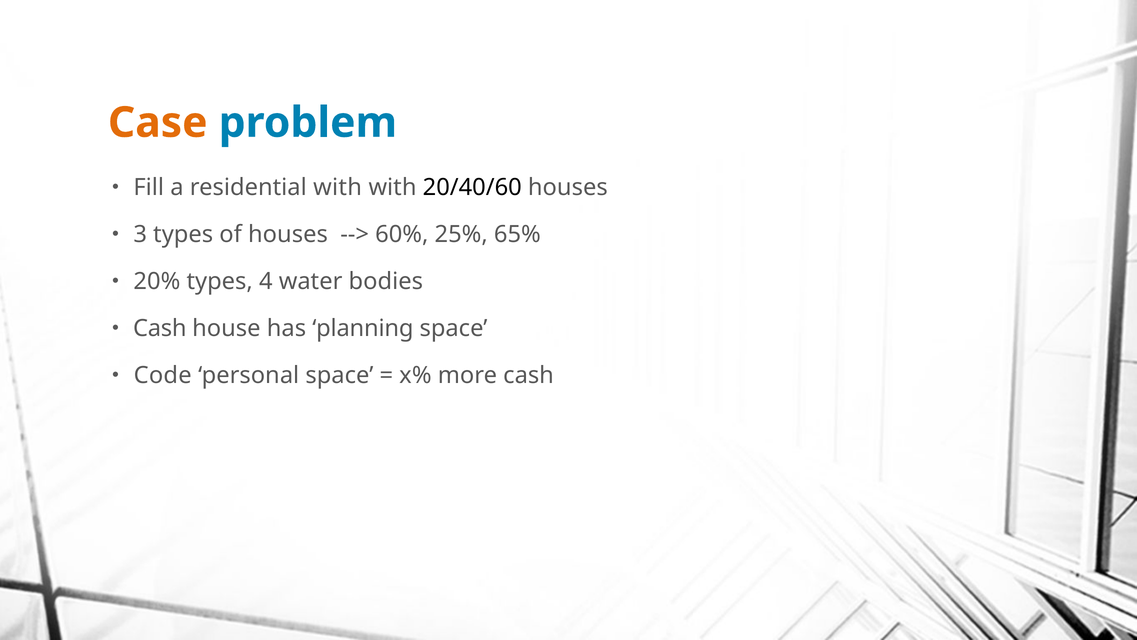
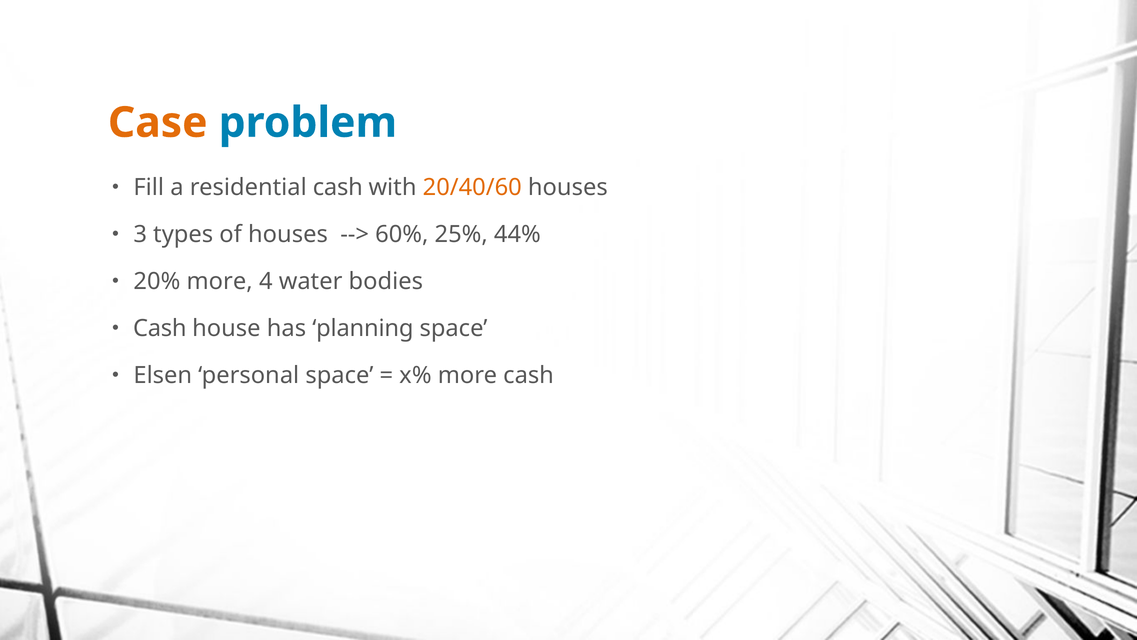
residential with: with -> cash
20/40/60 colour: black -> orange
65%: 65% -> 44%
20% types: types -> more
Code: Code -> Elsen
